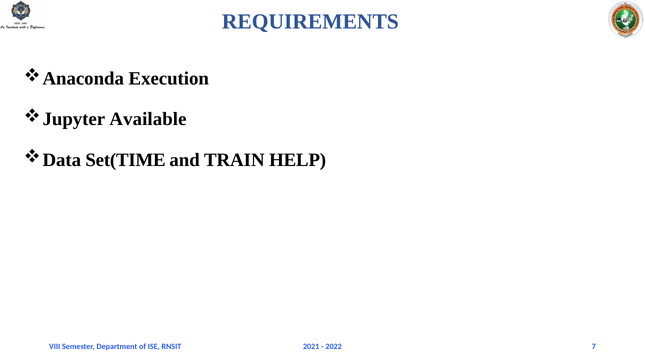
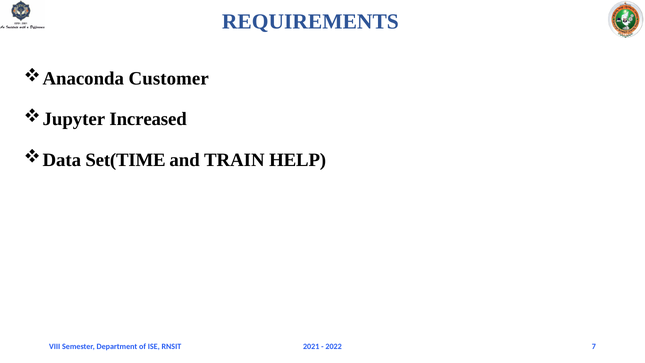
Execution: Execution -> Customer
Available: Available -> Increased
